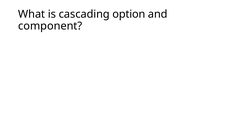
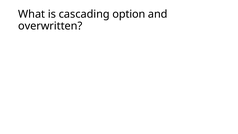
component: component -> overwritten
